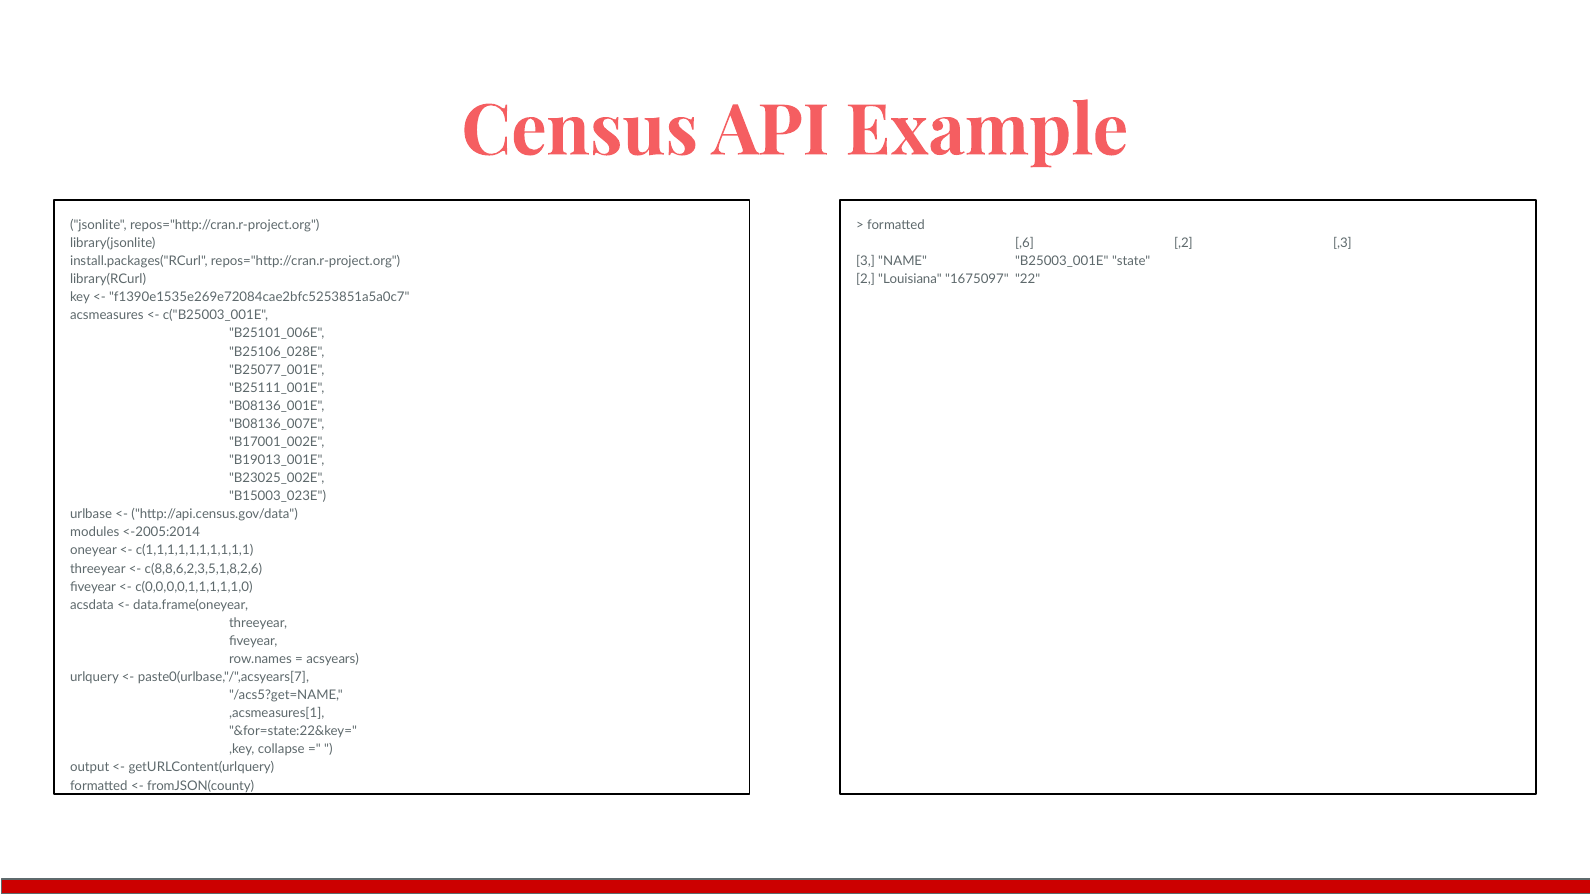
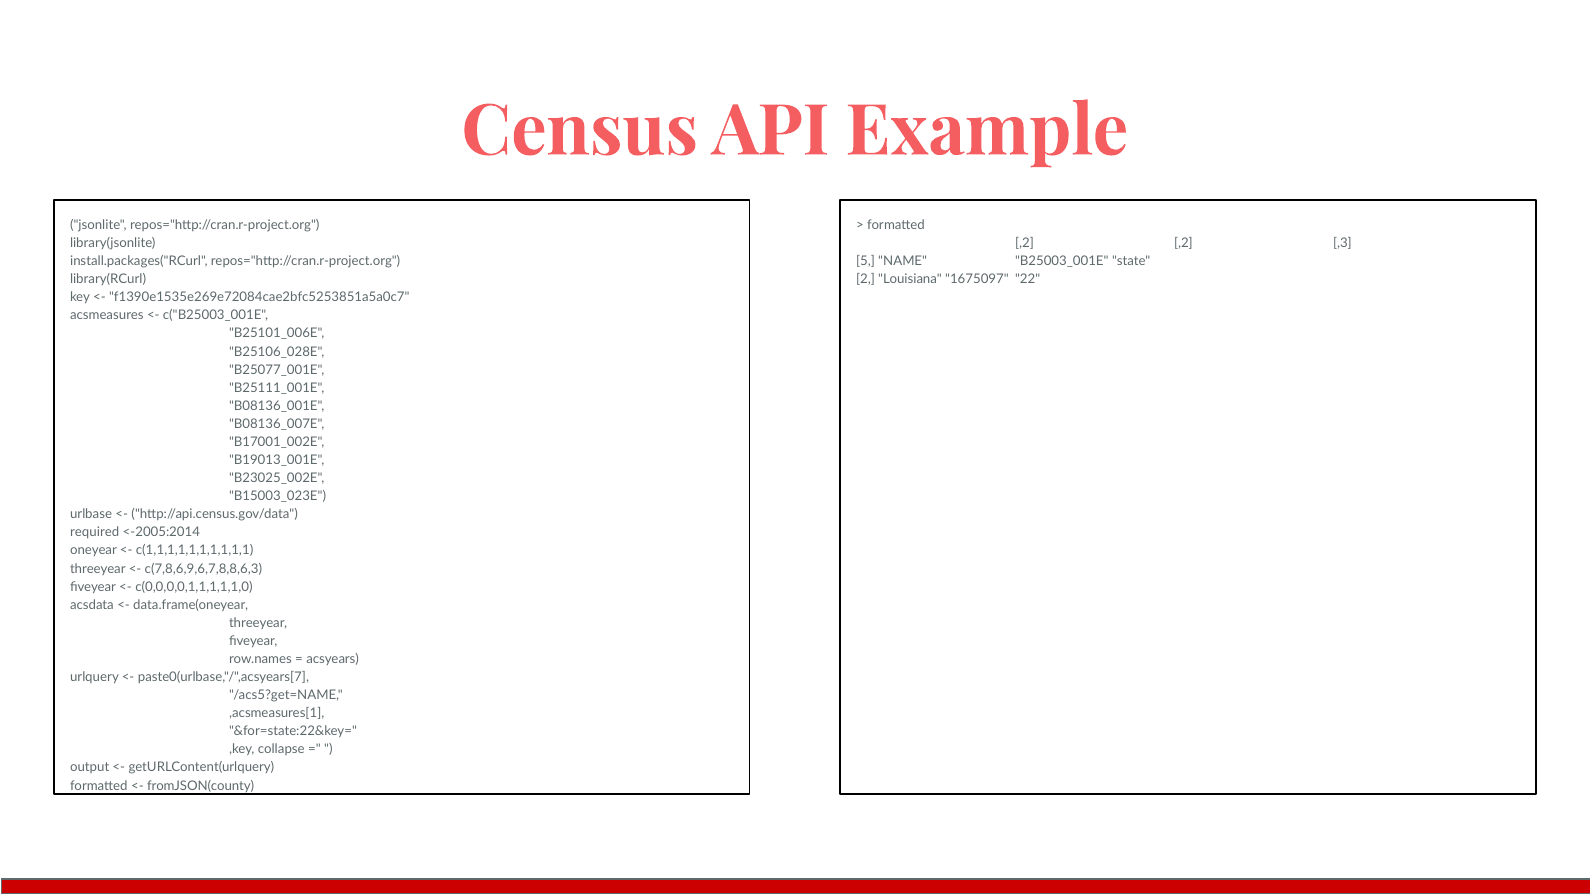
,6 at (1025, 243): ,6 -> ,2
3: 3 -> 5
modules: modules -> required
c(8,8,6,2,3,5,1,8,2,6: c(8,8,6,2,3,5,1,8,2,6 -> c(7,8,6,9,6,7,8,8,6,3
